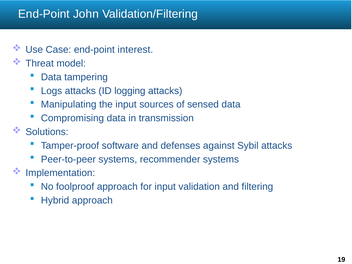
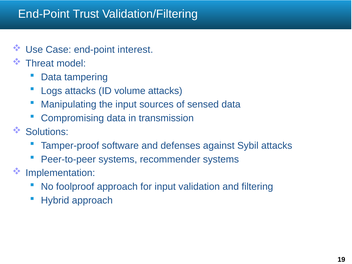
John: John -> Trust
logging: logging -> volume
